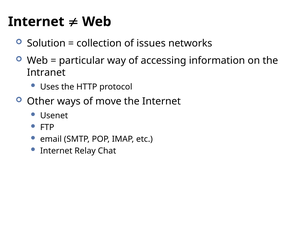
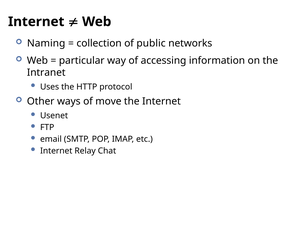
Solution: Solution -> Naming
issues: issues -> public
